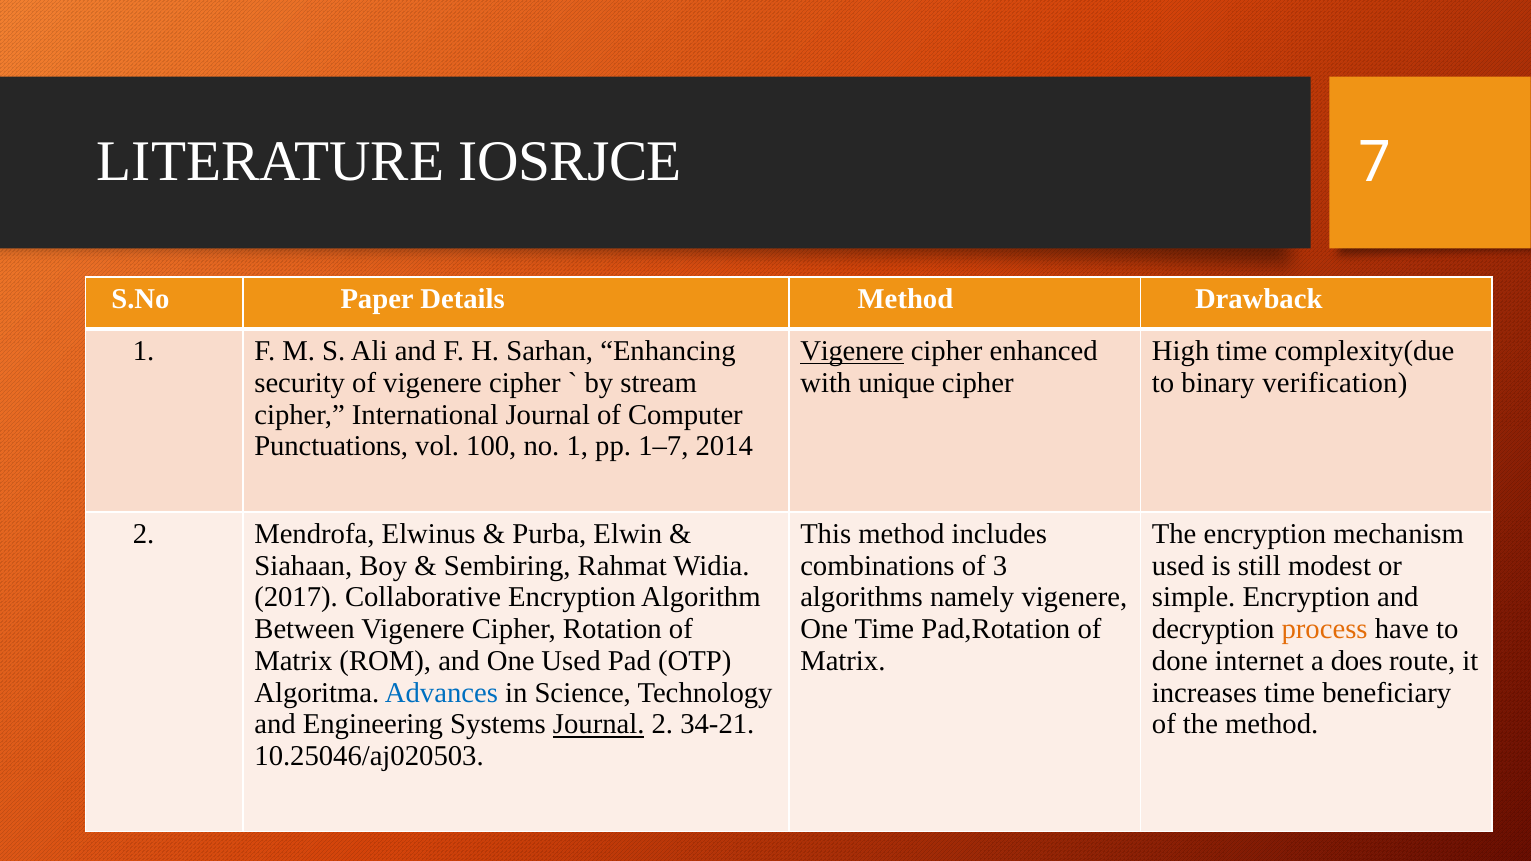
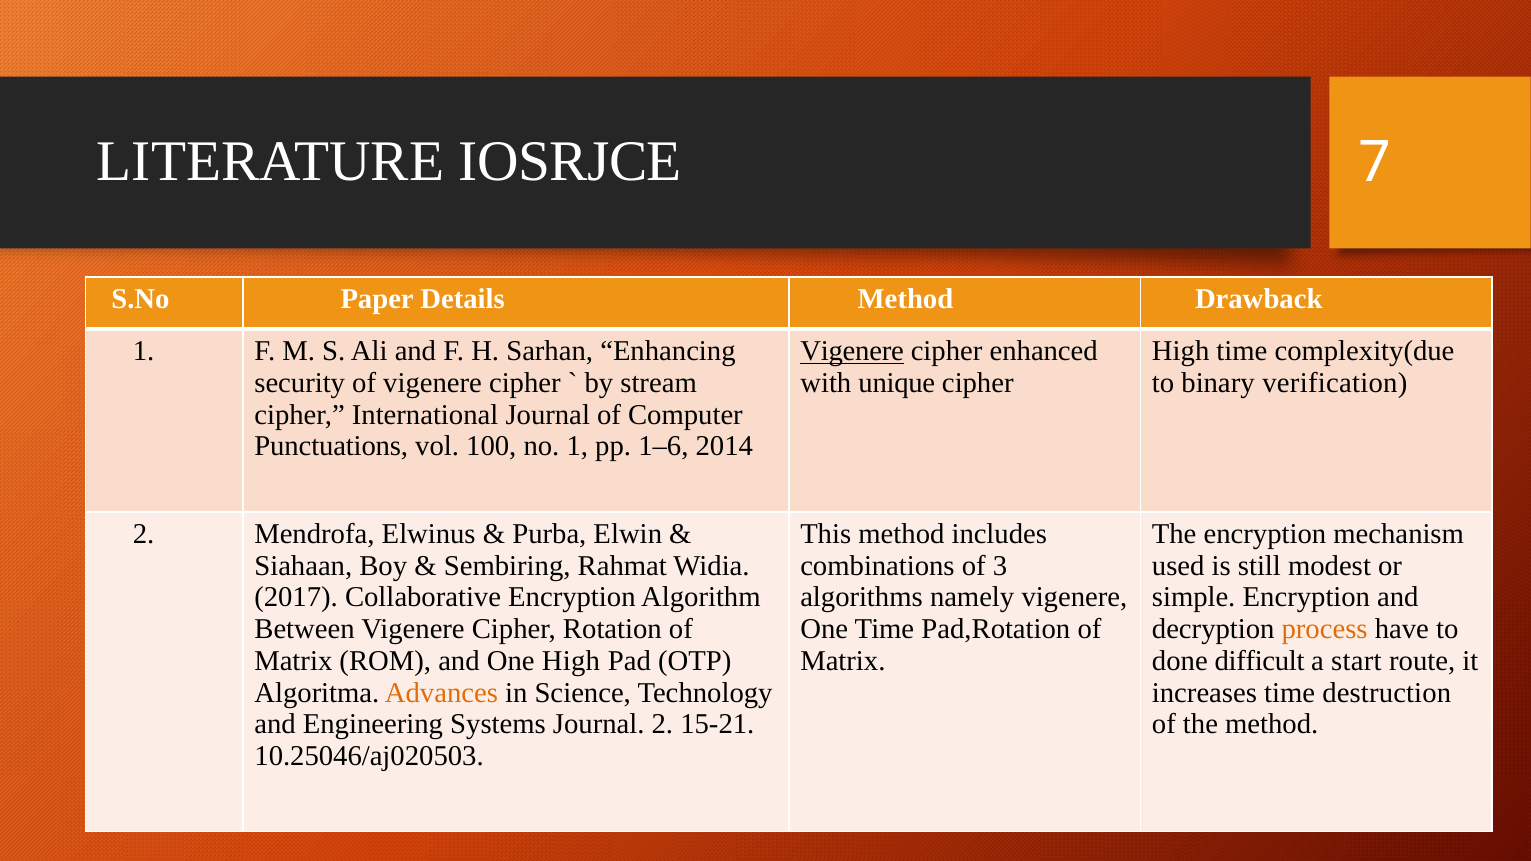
1–7: 1–7 -> 1–6
One Used: Used -> High
internet: internet -> difficult
does: does -> start
Advances colour: blue -> orange
beneficiary: beneficiary -> destruction
Journal at (599, 725) underline: present -> none
34-21: 34-21 -> 15-21
